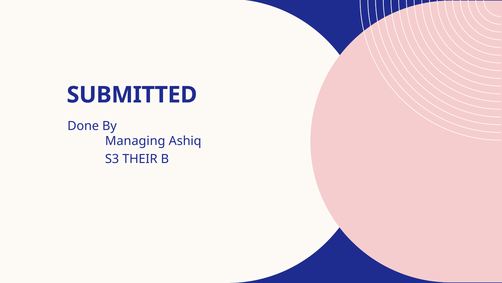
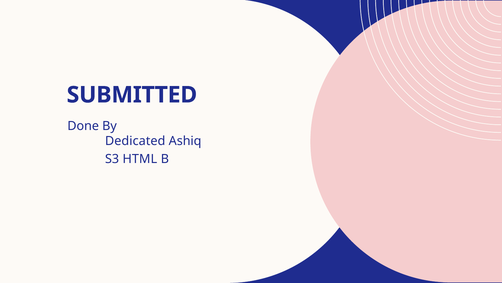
Managing: Managing -> Dedicated
THEIR: THEIR -> HTML
